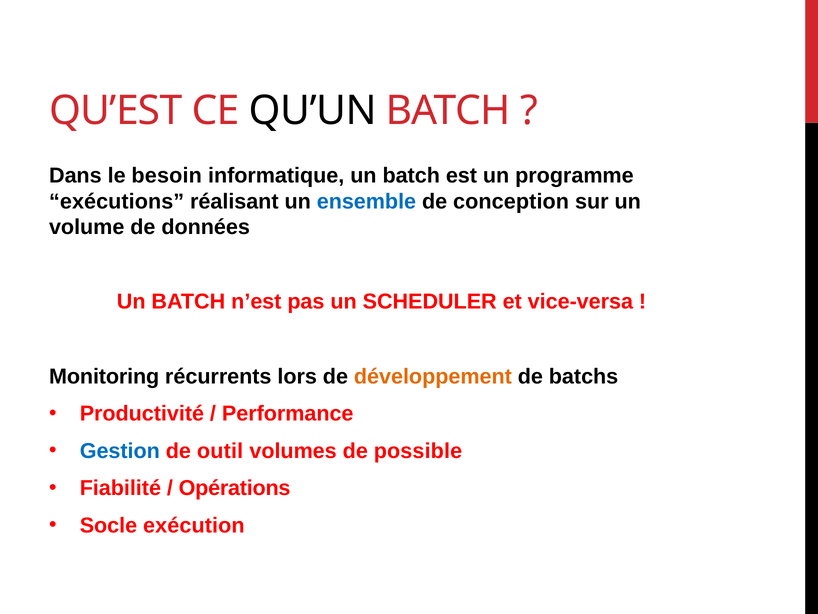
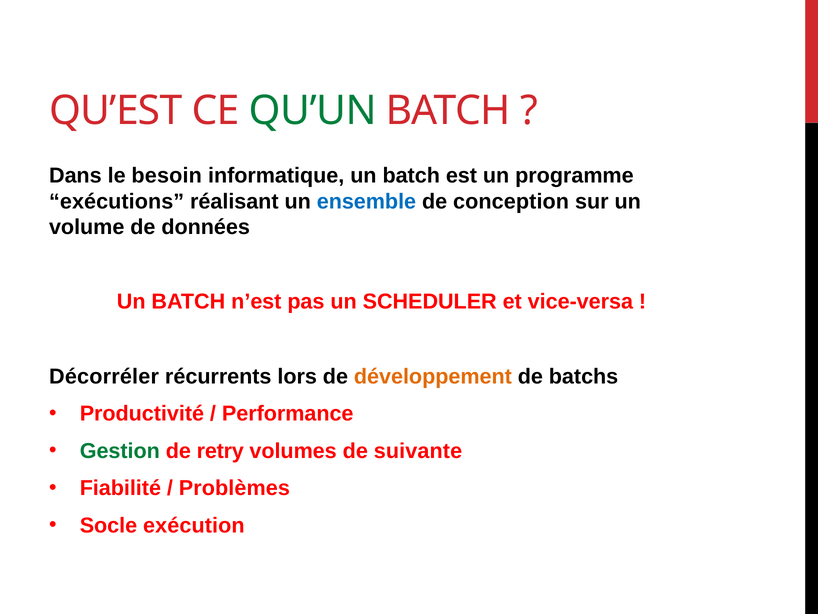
QU’UN colour: black -> green
Monitoring: Monitoring -> Décorréler
Gestion colour: blue -> green
outil: outil -> retry
possible: possible -> suivante
Opérations: Opérations -> Problèmes
